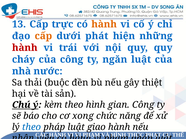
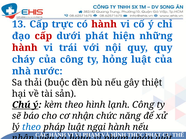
hành at (104, 24) colour: orange -> red
cấp at (43, 36) colour: orange -> red
ngăn: ngăn -> hỏng
gian: gian -> lạnh
xong: xong -> nhận
giao: giao -> ngại
